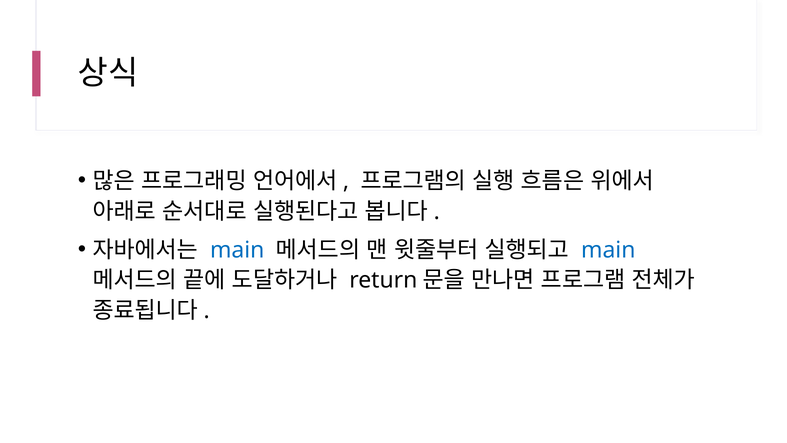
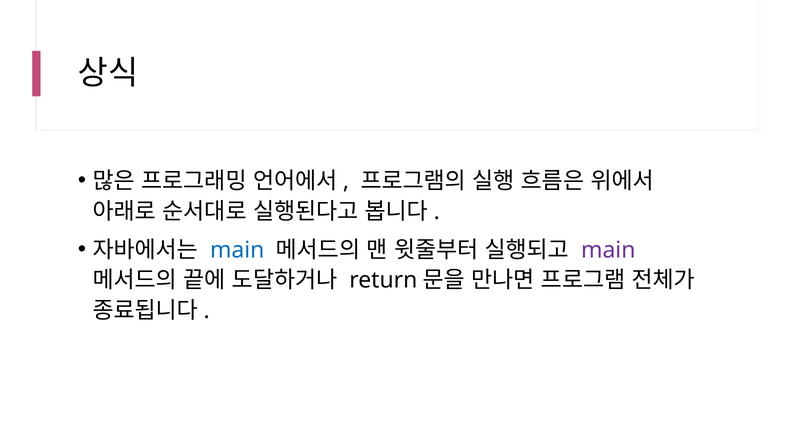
main at (608, 250) colour: blue -> purple
